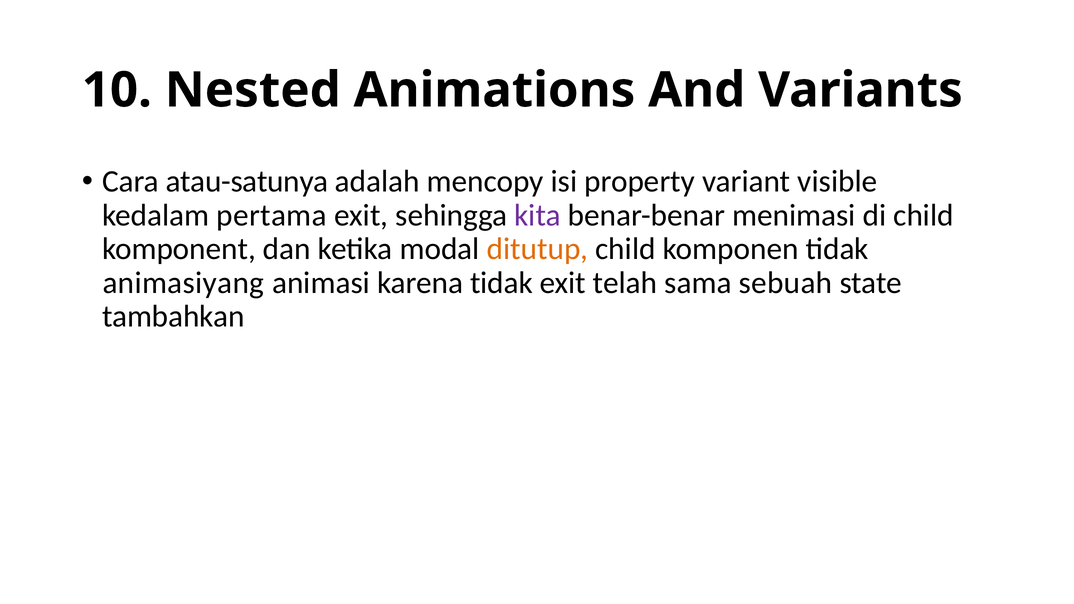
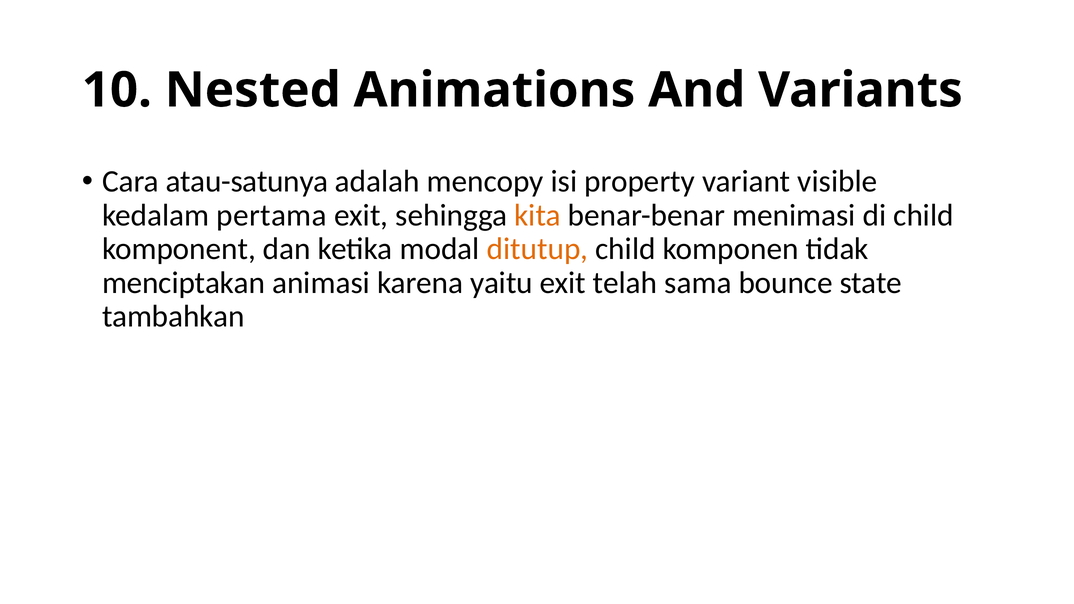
kita colour: purple -> orange
animasiyang: animasiyang -> menciptakan
karena tidak: tidak -> yaitu
sebuah: sebuah -> bounce
